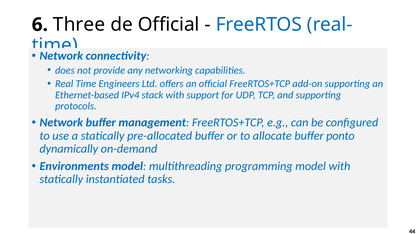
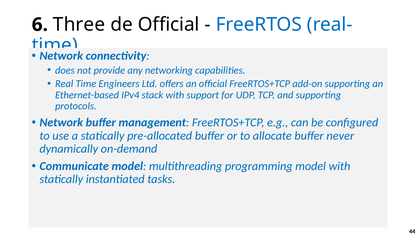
ponto: ponto -> never
Environments: Environments -> Communicate
